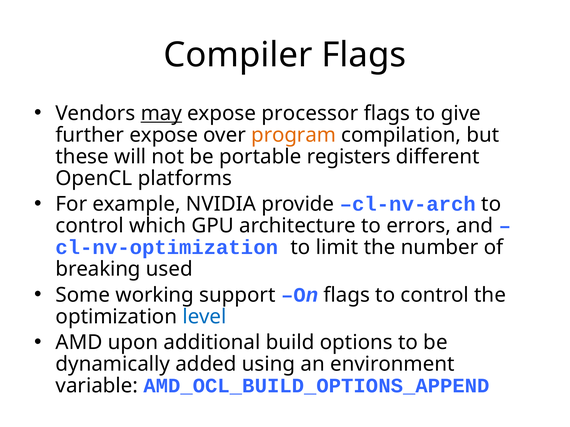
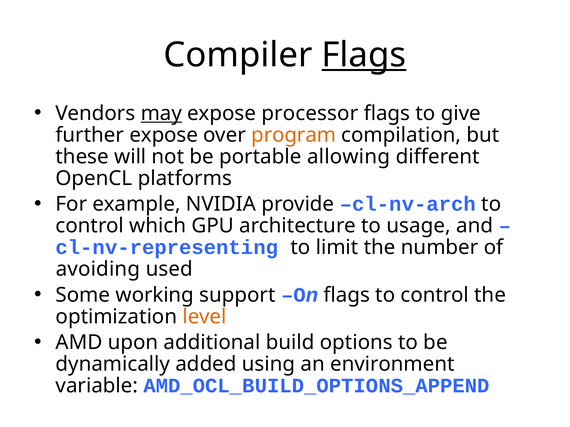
Flags at (364, 55) underline: none -> present
registers: registers -> allowing
errors: errors -> usage
cl-nv-optimization: cl-nv-optimization -> cl-nv-representing
breaking: breaking -> avoiding
level colour: blue -> orange
